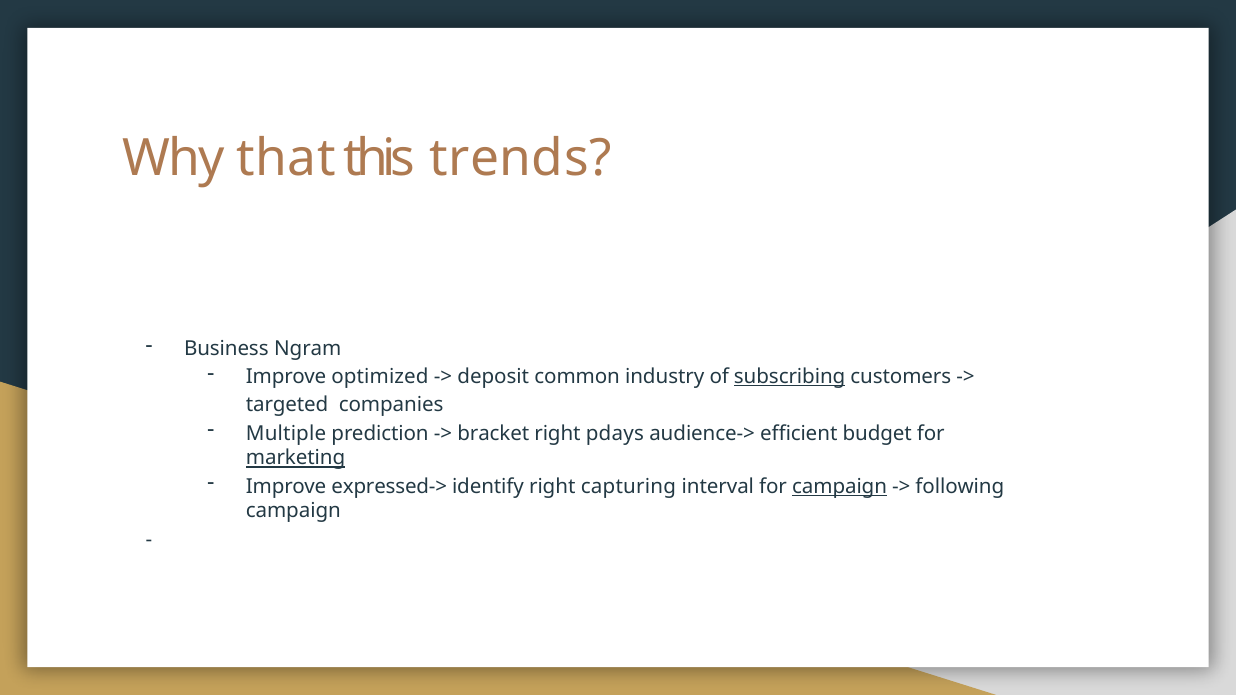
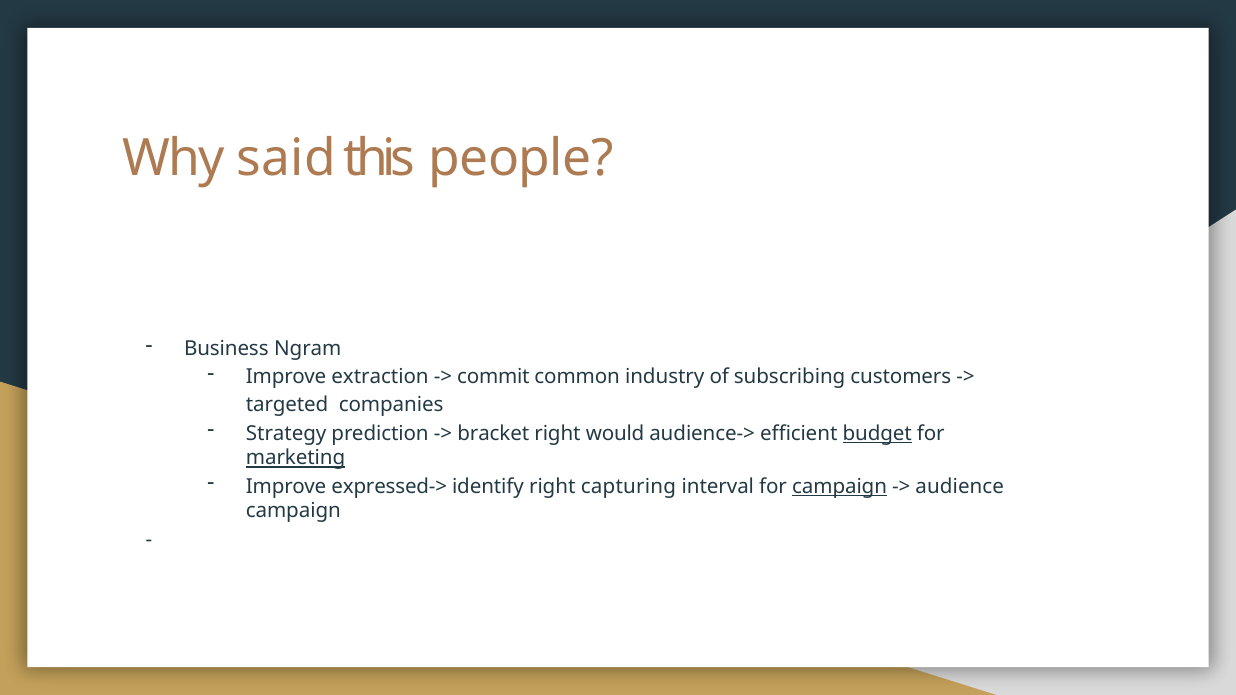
that: that -> said
trends: trends -> people
optimized: optimized -> extraction
deposit: deposit -> commit
subscribing underline: present -> none
Multiple: Multiple -> Strategy
pdays: pdays -> would
budget underline: none -> present
following: following -> audience
